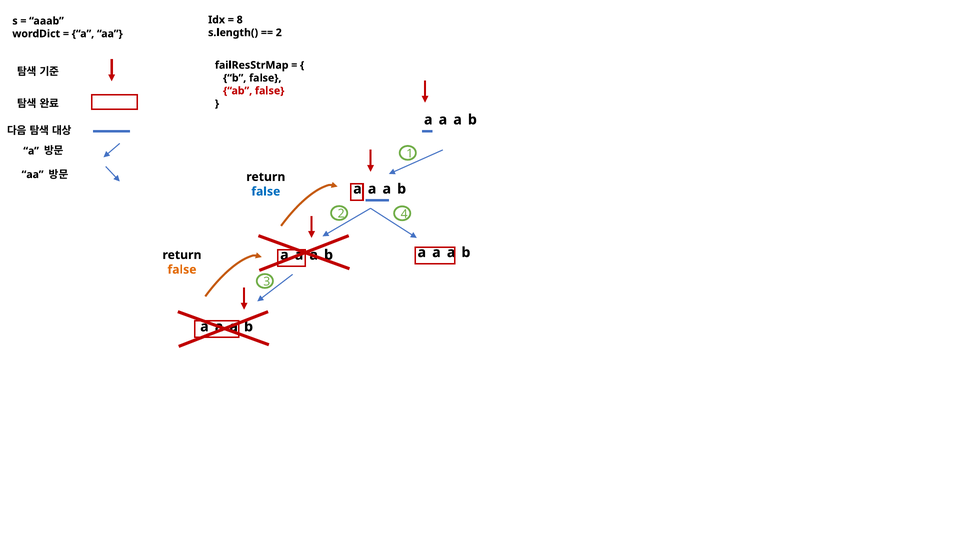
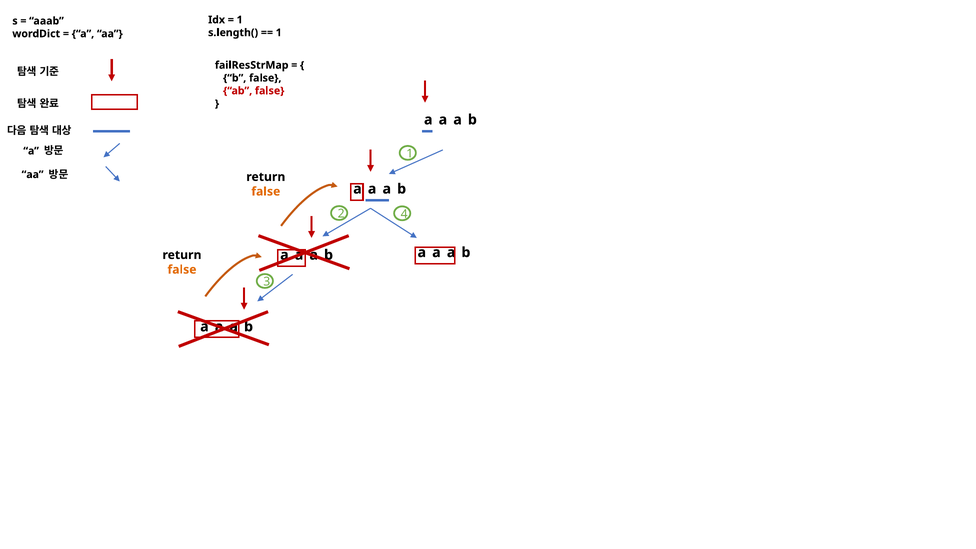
8 at (240, 20): 8 -> 1
2 at (279, 33): 2 -> 1
false at (266, 192) colour: blue -> orange
